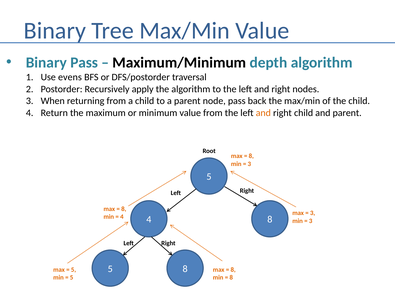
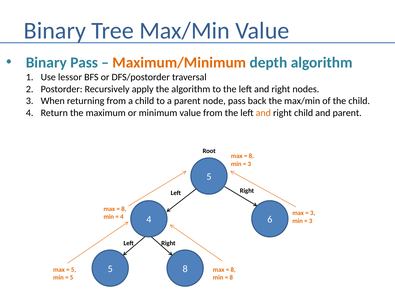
Maximum/Minimum colour: black -> orange
evens: evens -> lessor
4 8: 8 -> 6
